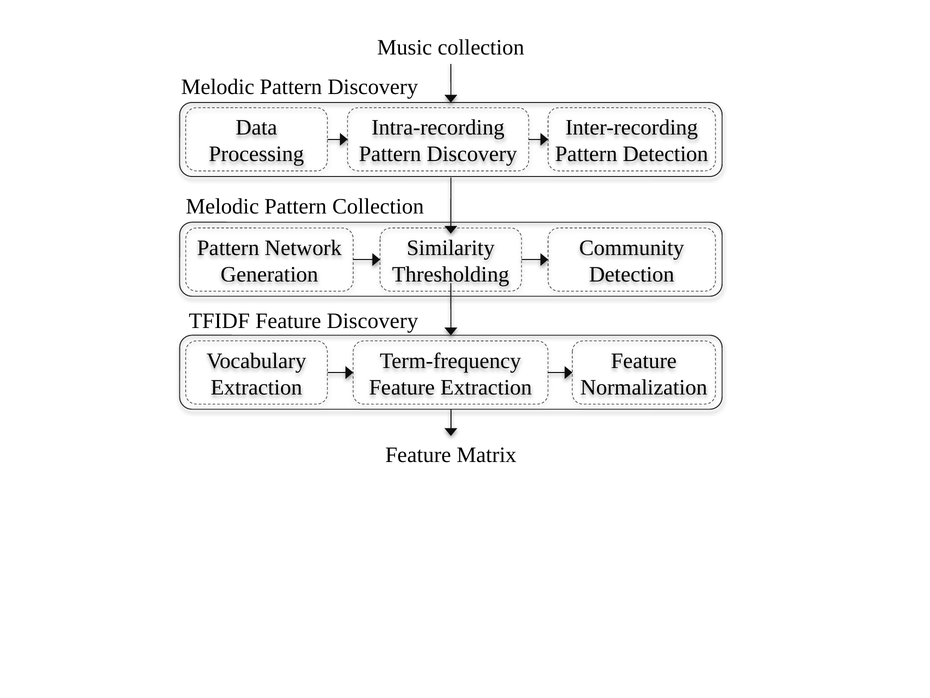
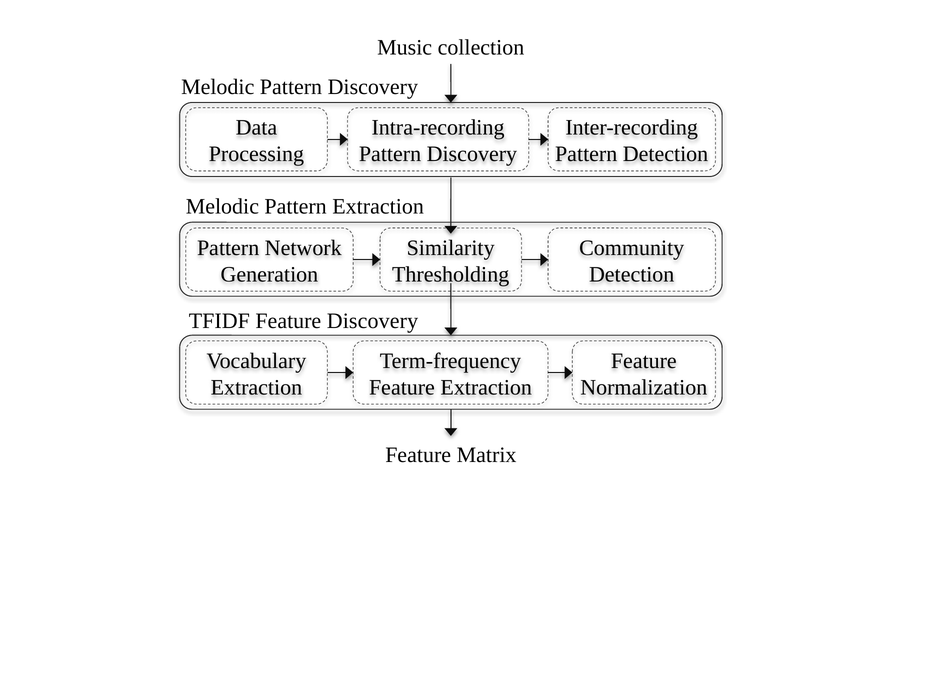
Pattern Collection: Collection -> Extraction
